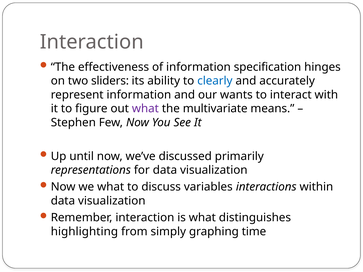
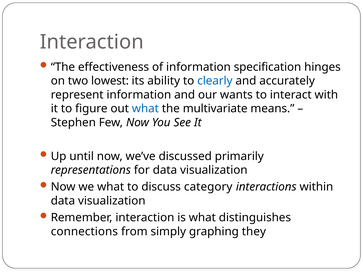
sliders: sliders -> lowest
what at (145, 109) colour: purple -> blue
variables: variables -> category
highlighting: highlighting -> connections
time: time -> they
